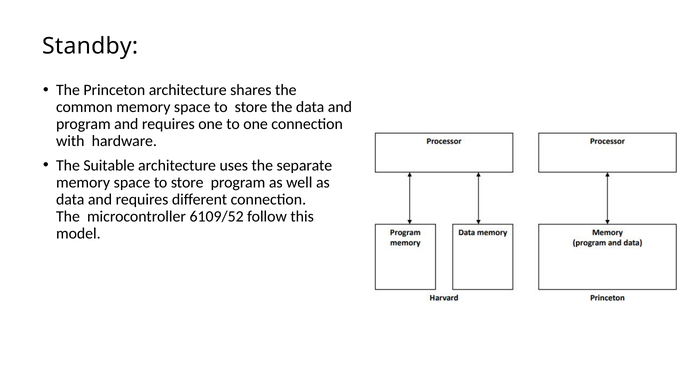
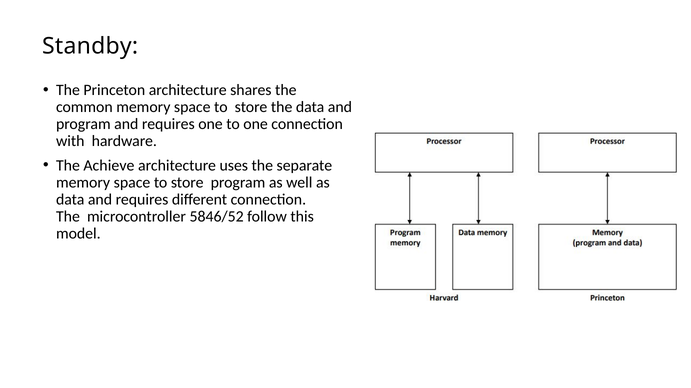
Suitable: Suitable -> Achieve
6109/52: 6109/52 -> 5846/52
